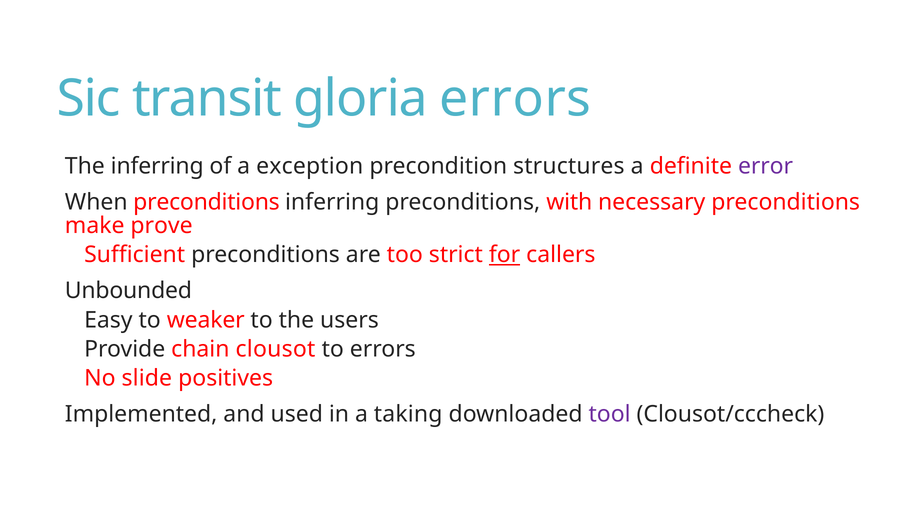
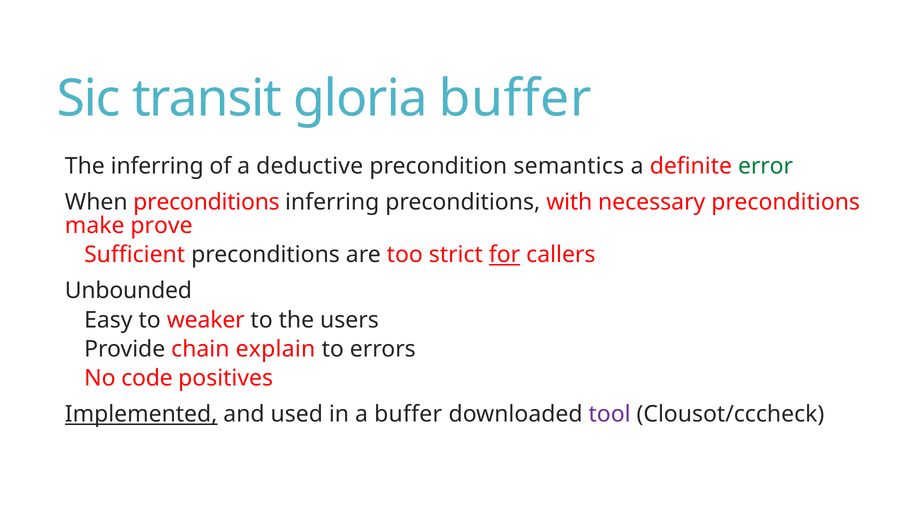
gloria errors: errors -> buffer
exception: exception -> deductive
structures: structures -> semantics
error colour: purple -> green
clousot: clousot -> explain
slide: slide -> code
Implemented underline: none -> present
a taking: taking -> buffer
